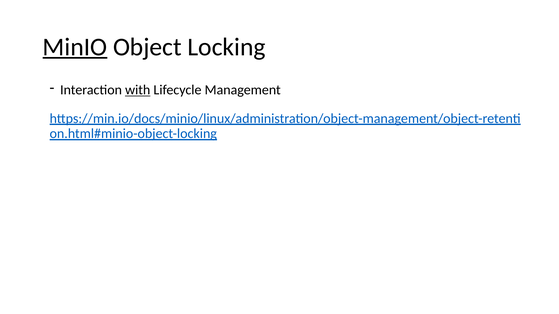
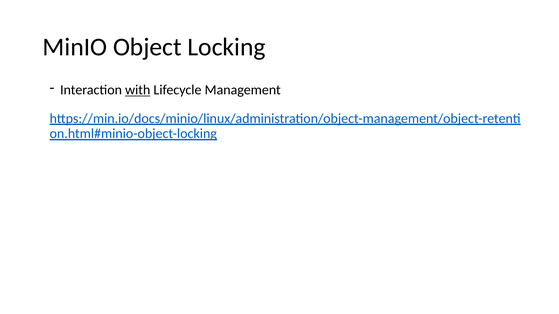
MinIO underline: present -> none
